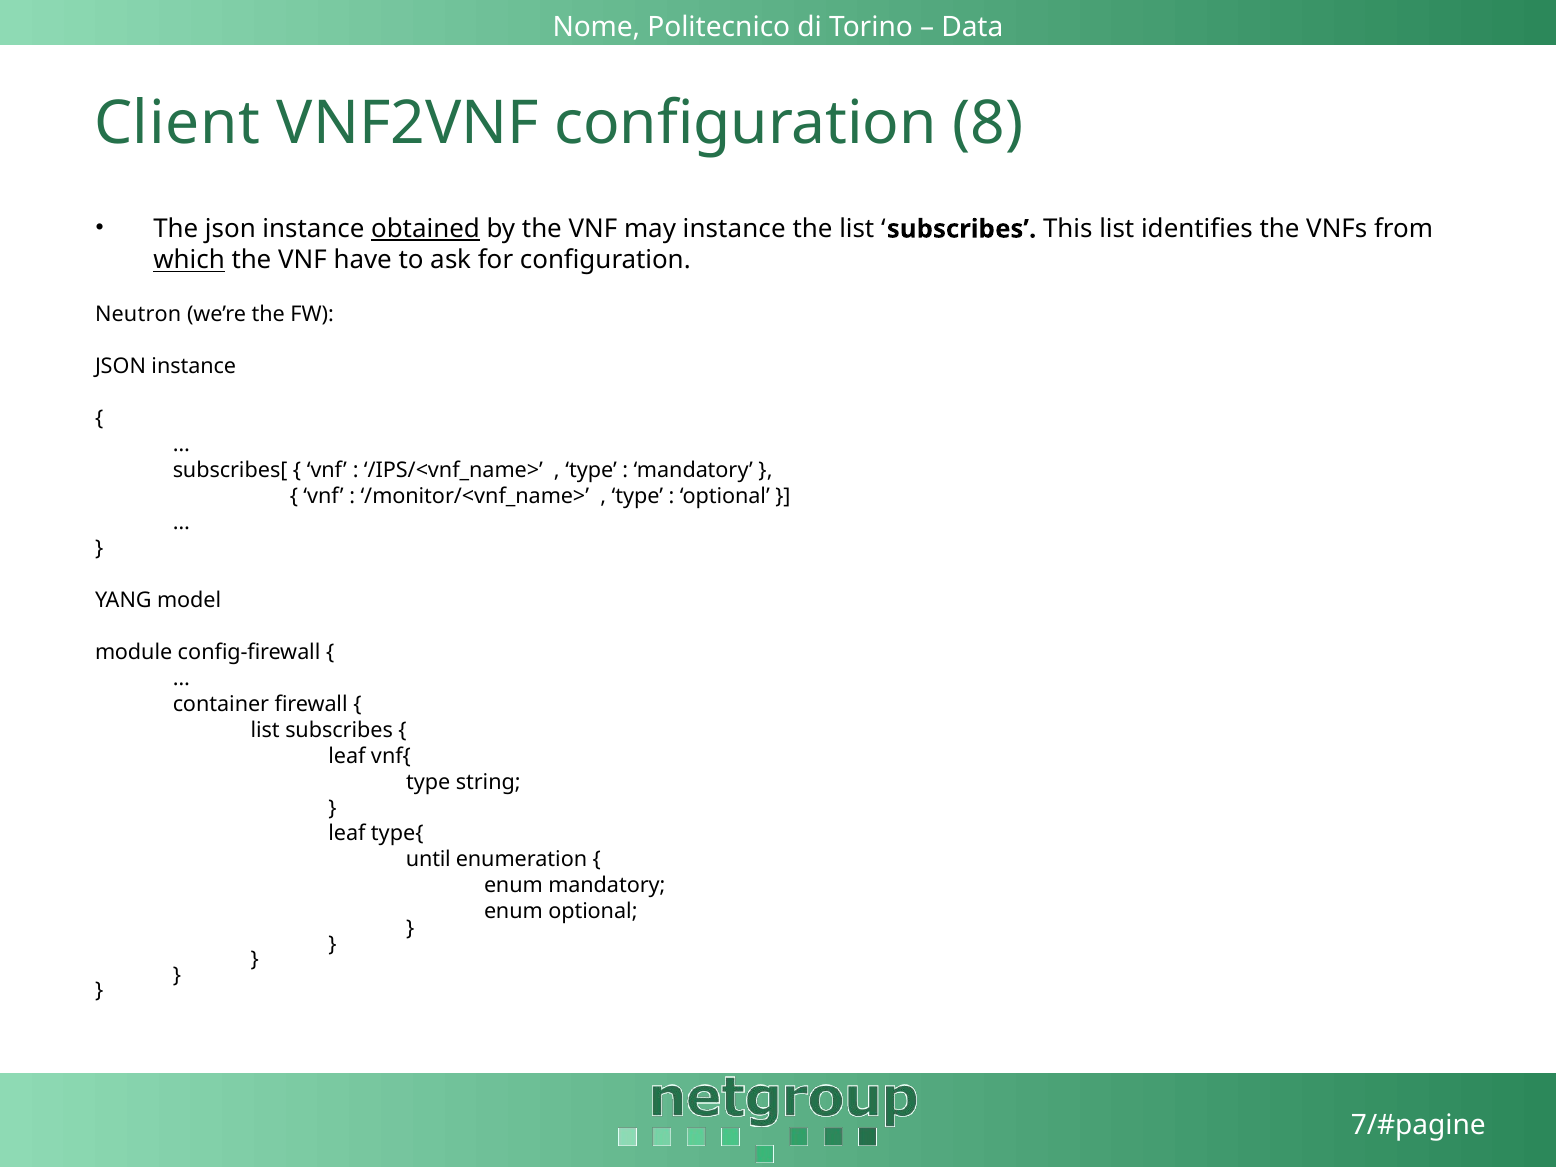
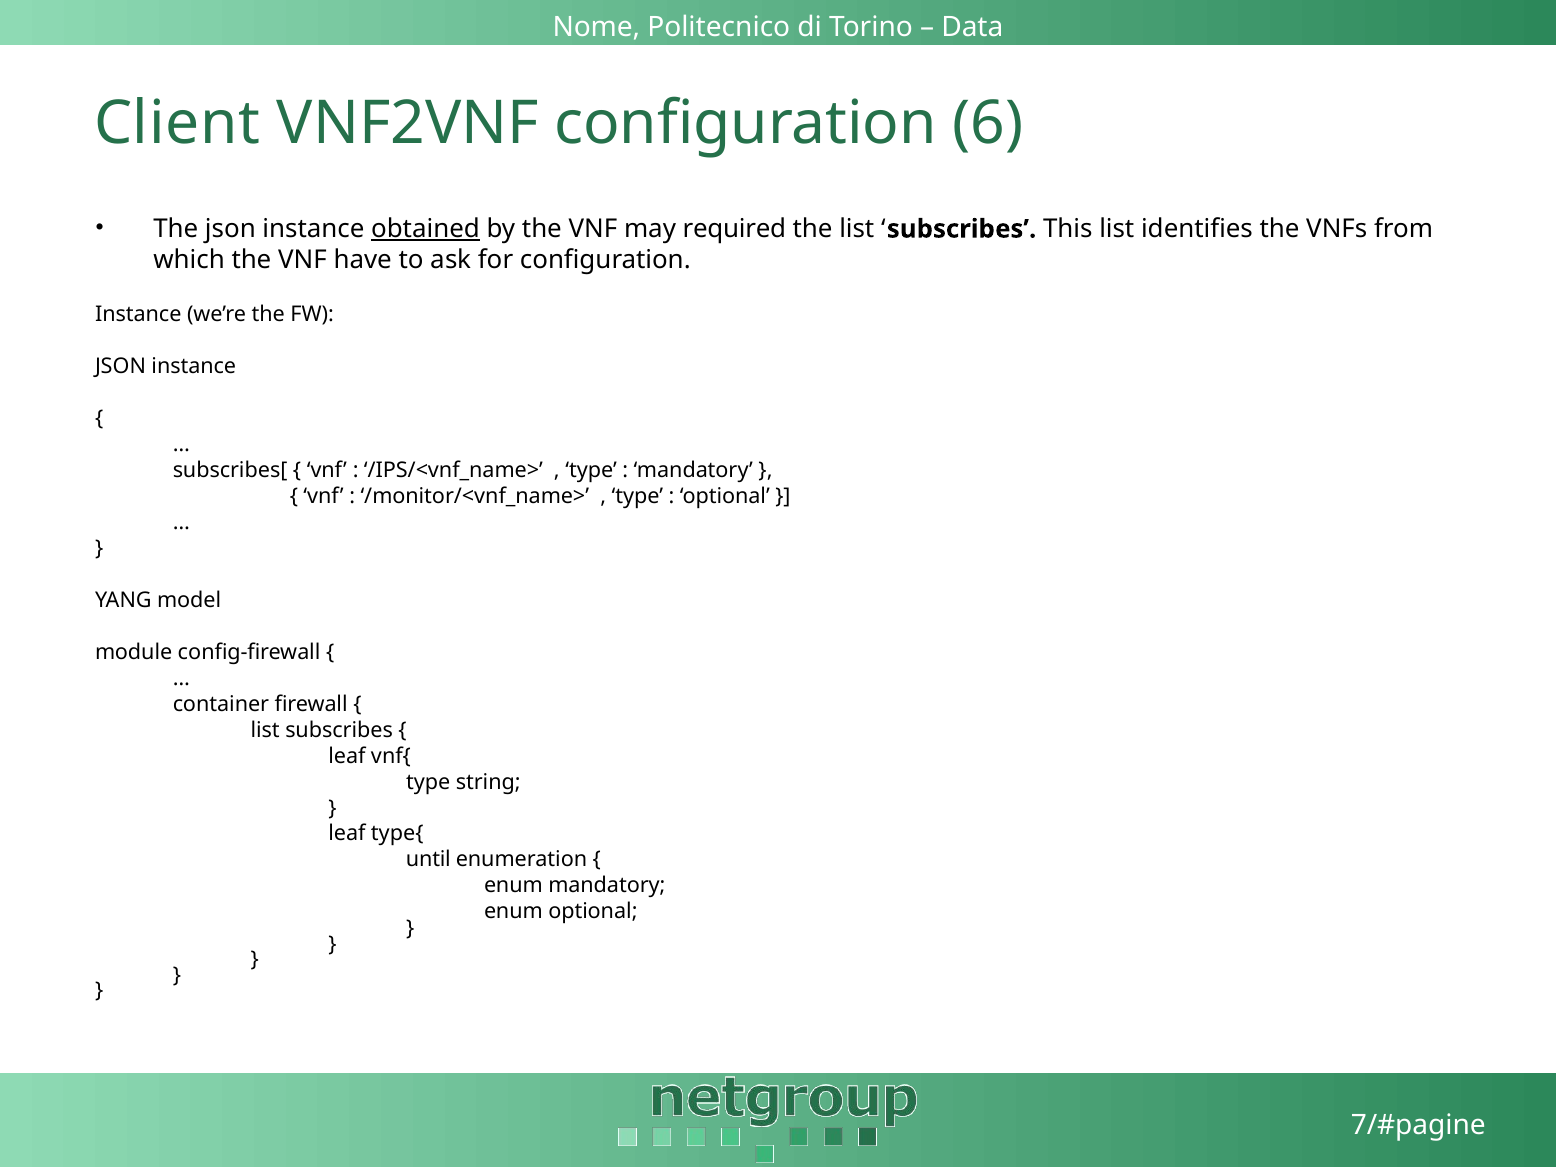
8: 8 -> 6
may instance: instance -> required
which underline: present -> none
Neutron at (138, 314): Neutron -> Instance
